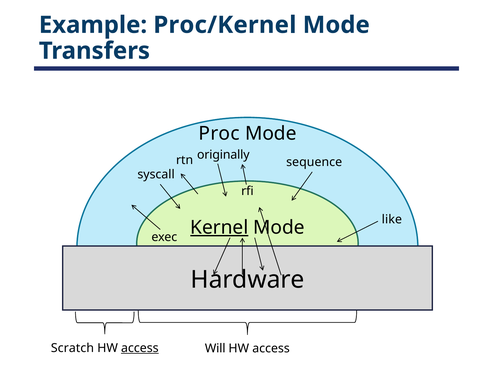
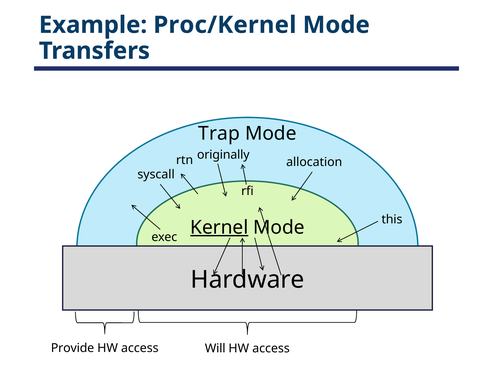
Proc: Proc -> Trap
sequence: sequence -> allocation
like: like -> this
Scratch: Scratch -> Provide
access at (140, 348) underline: present -> none
